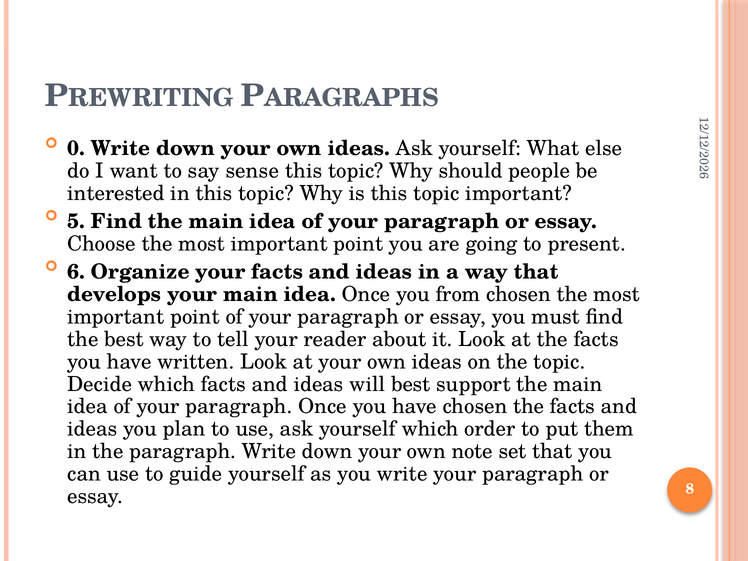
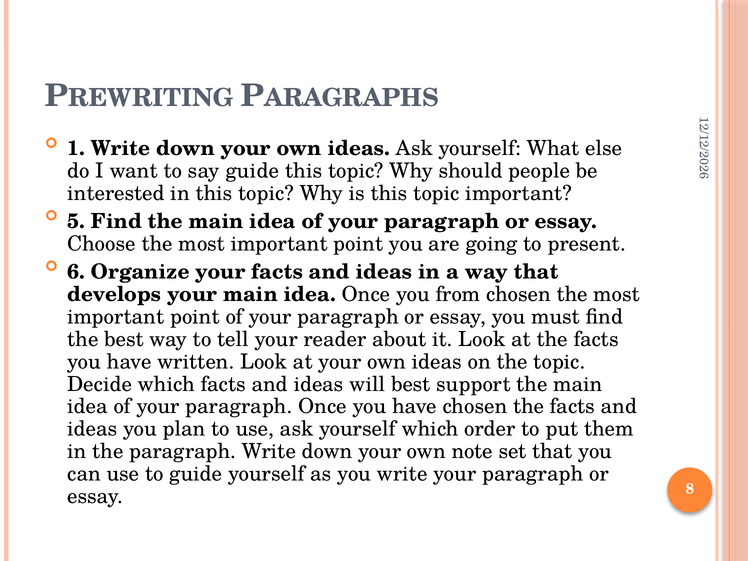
0 at (76, 149): 0 -> 1
say sense: sense -> guide
